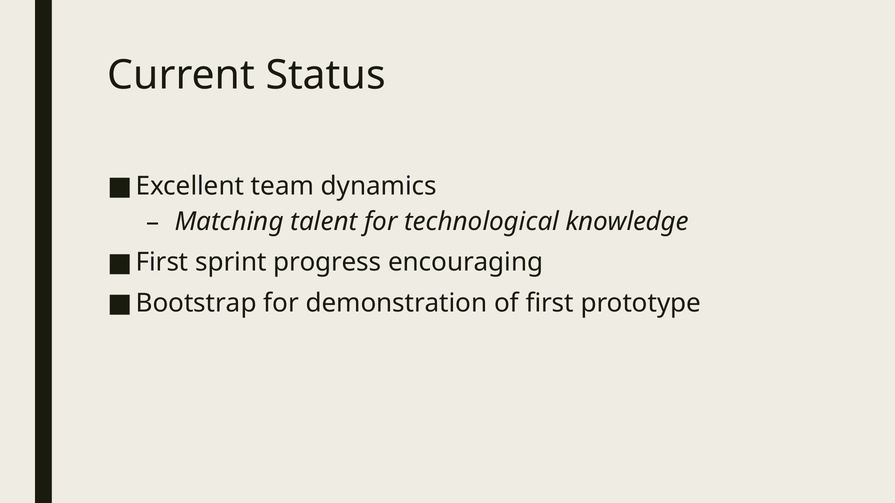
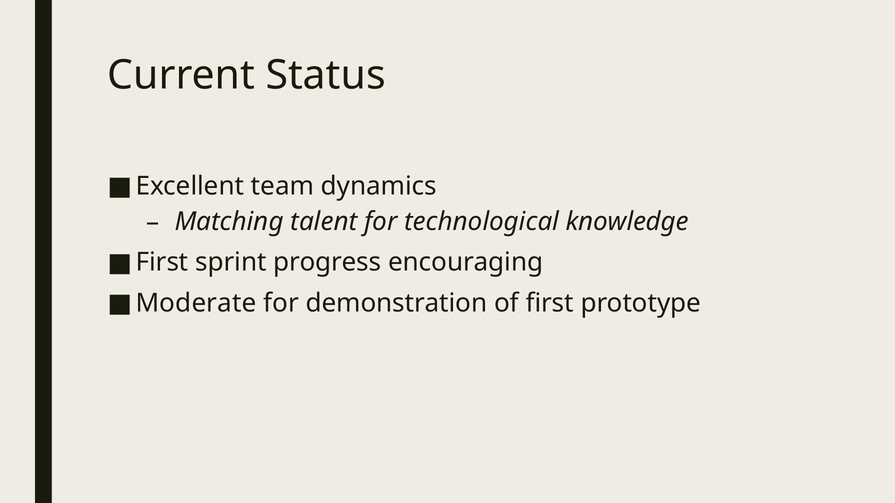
Bootstrap: Bootstrap -> Moderate
